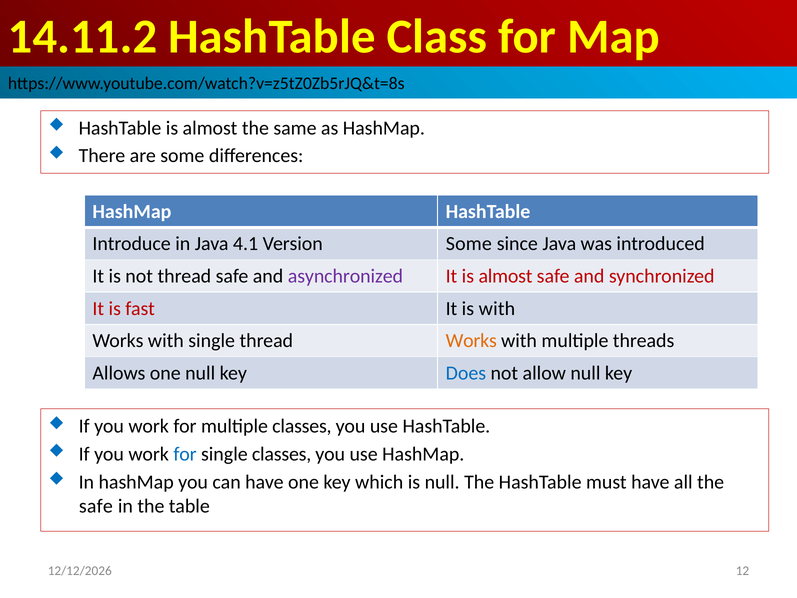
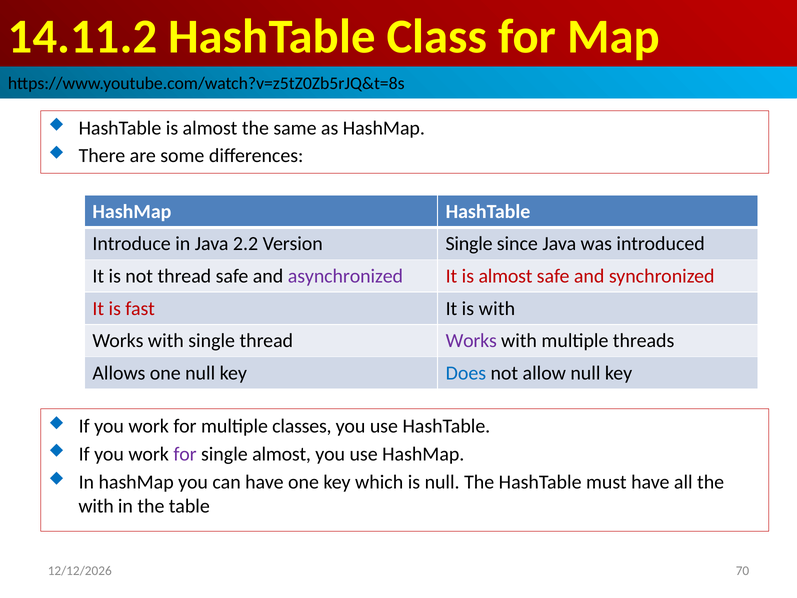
4.1: 4.1 -> 2.2
Version Some: Some -> Single
Works at (471, 341) colour: orange -> purple
for at (185, 454) colour: blue -> purple
single classes: classes -> almost
safe at (96, 506): safe -> with
12: 12 -> 70
